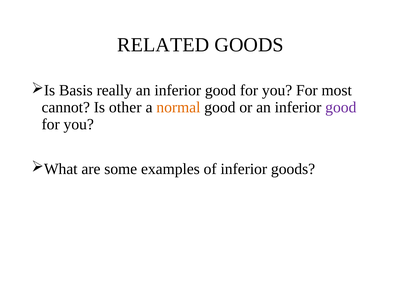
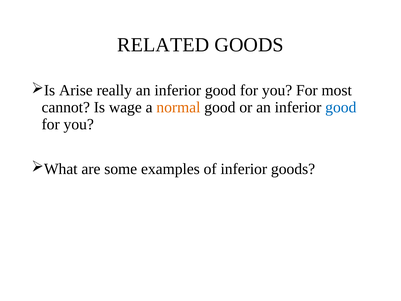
Basis: Basis -> Arise
other: other -> wage
good at (341, 107) colour: purple -> blue
